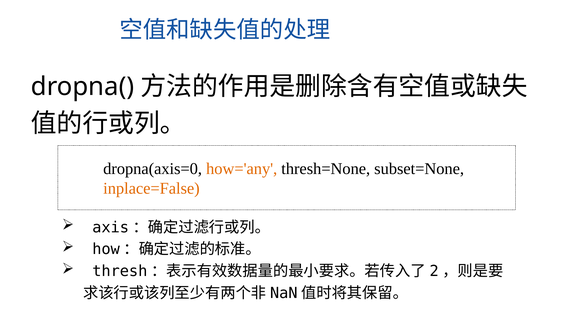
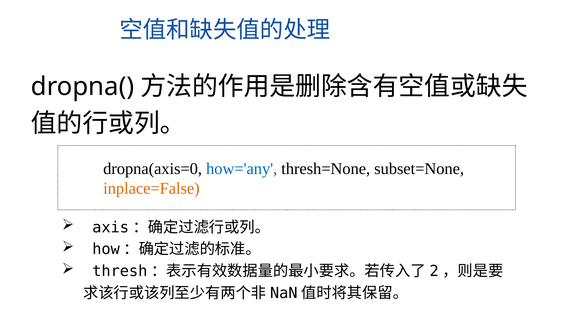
how='any colour: orange -> blue
